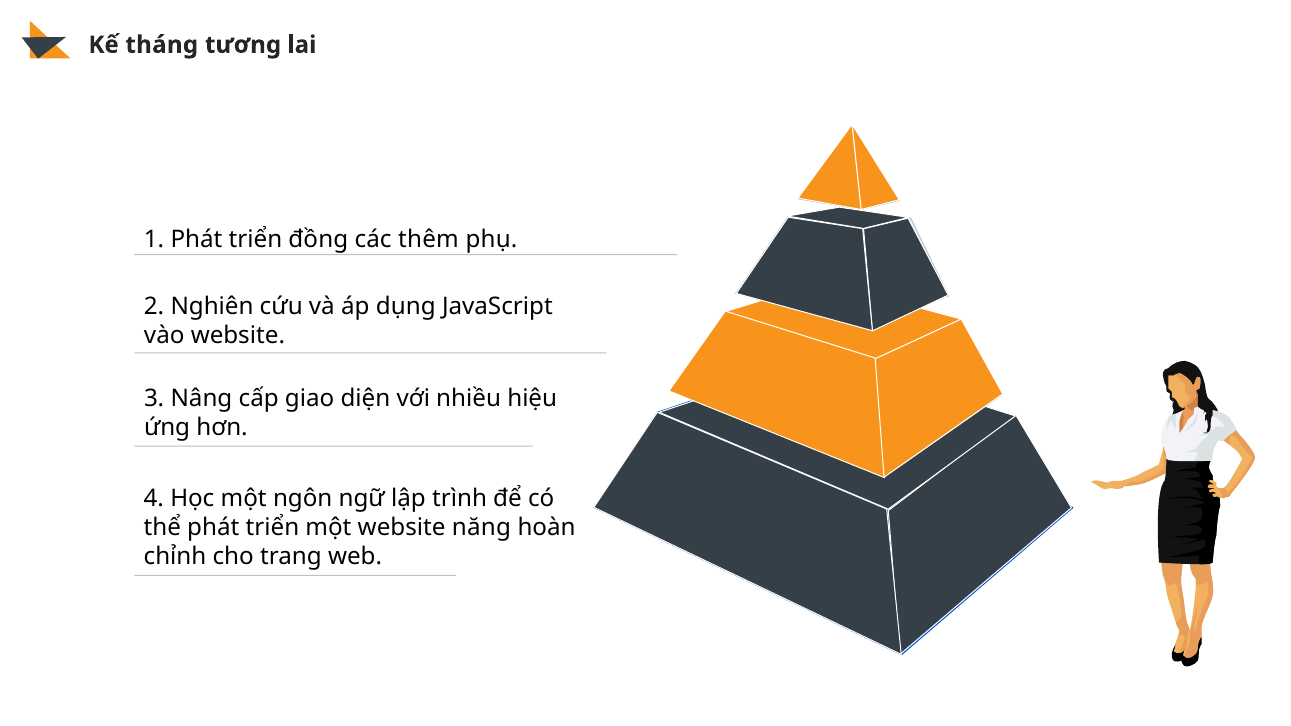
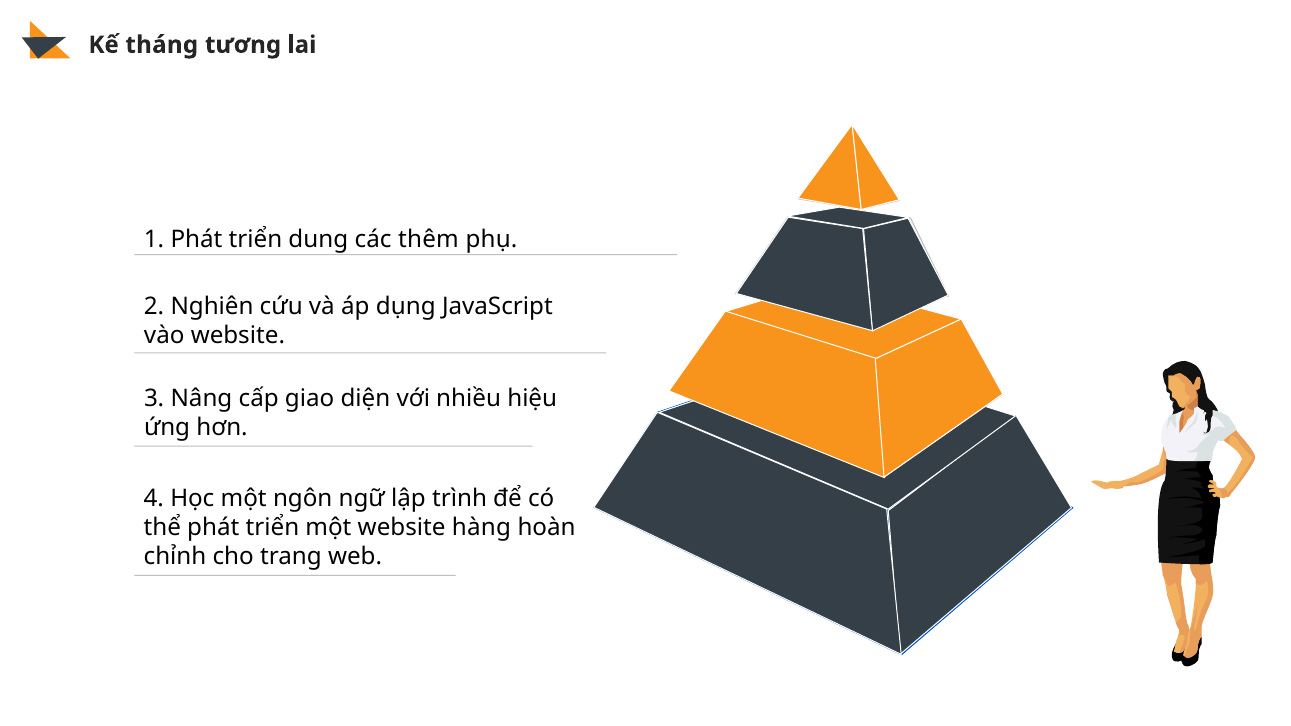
đồng: đồng -> dung
năng: năng -> hàng
